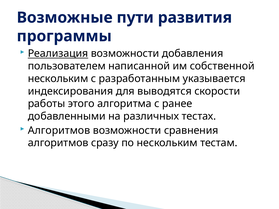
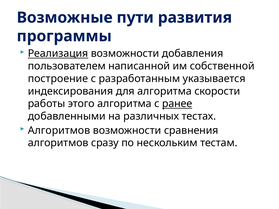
нескольким at (58, 79): нескольким -> построение
для выводятся: выводятся -> алгоритма
ранее underline: none -> present
